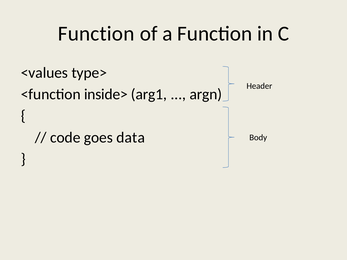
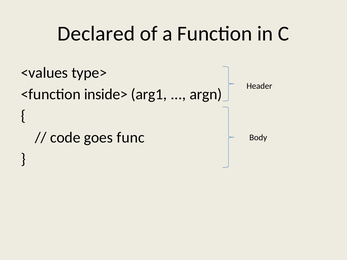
Function at (96, 34): Function -> Declared
data: data -> func
